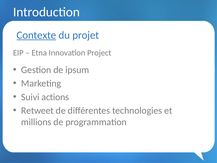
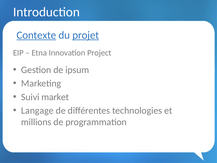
projet underline: none -> present
actions: actions -> market
Retweet: Retweet -> Langage
